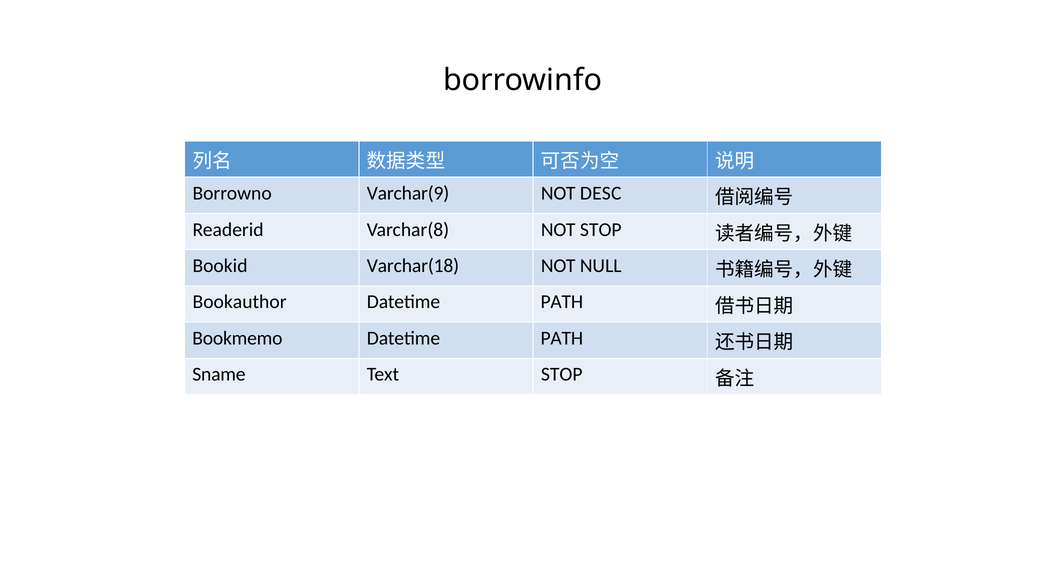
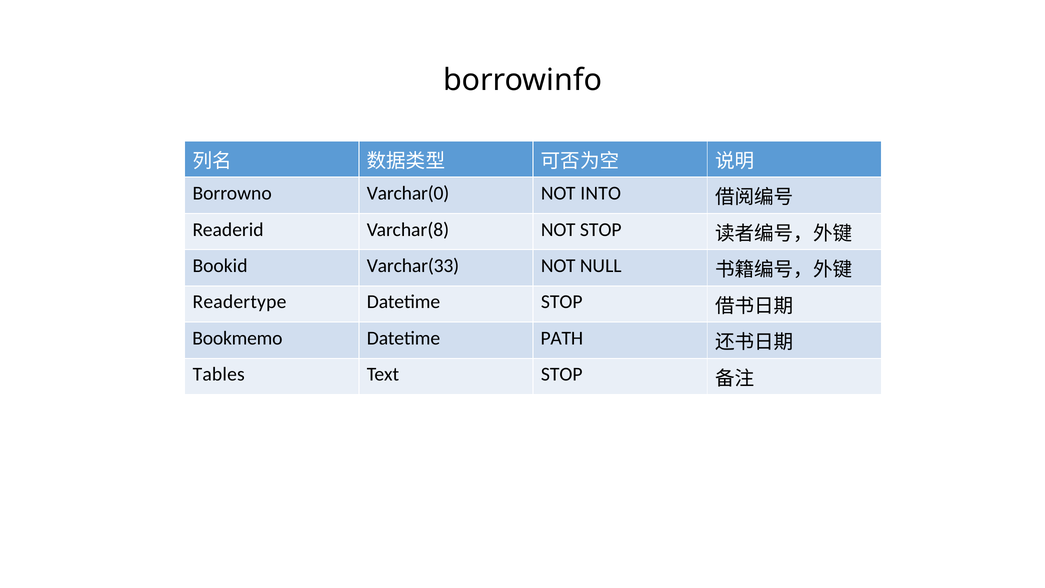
Varchar(9: Varchar(9 -> Varchar(0
DESC: DESC -> INTO
Varchar(18: Varchar(18 -> Varchar(33
Bookauthor: Bookauthor -> Readertype
PATH at (562, 302): PATH -> STOP
Sname: Sname -> Tables
